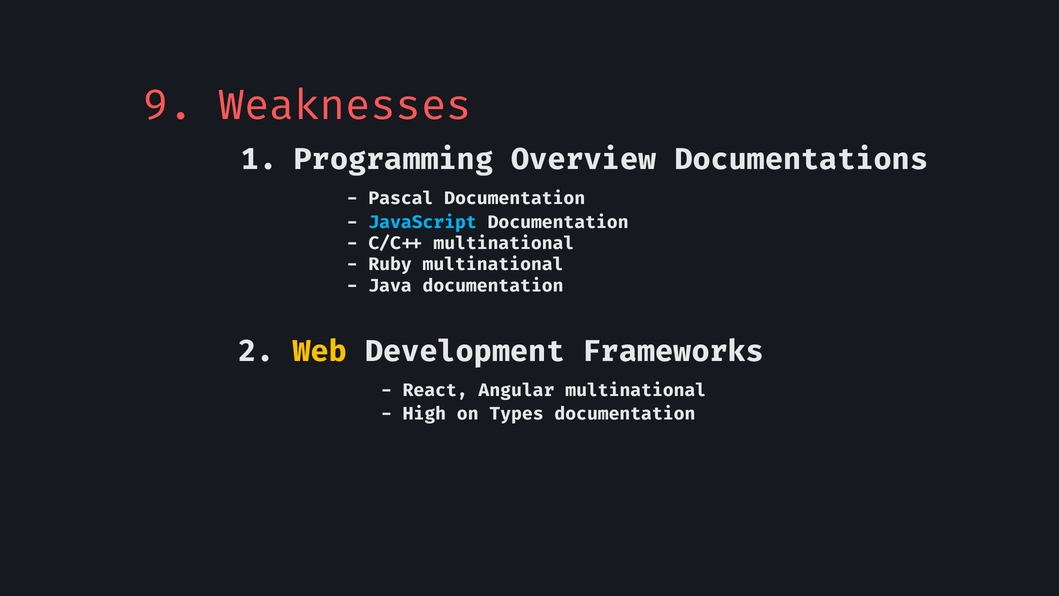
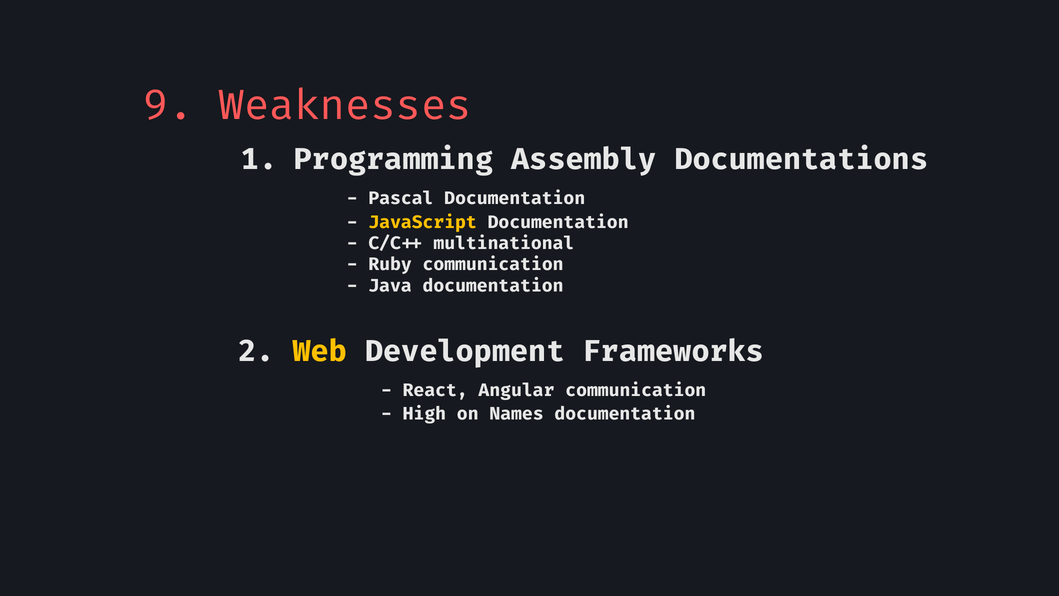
Overview: Overview -> Assembly
JavaScript colour: light blue -> yellow
Ruby multinational: multinational -> communication
Angular multinational: multinational -> communication
Types: Types -> Names
